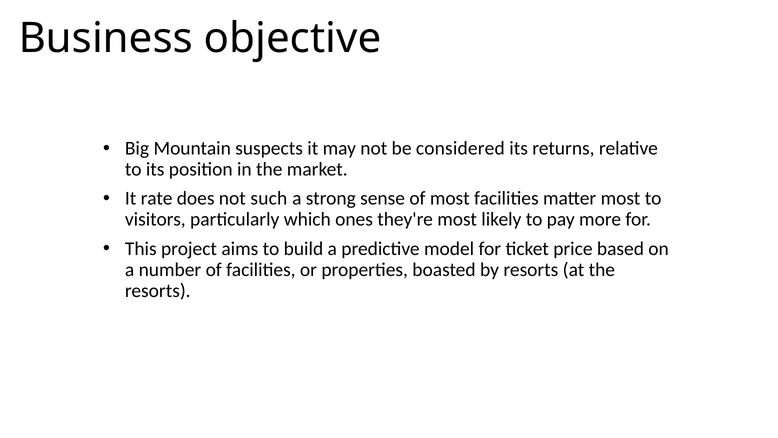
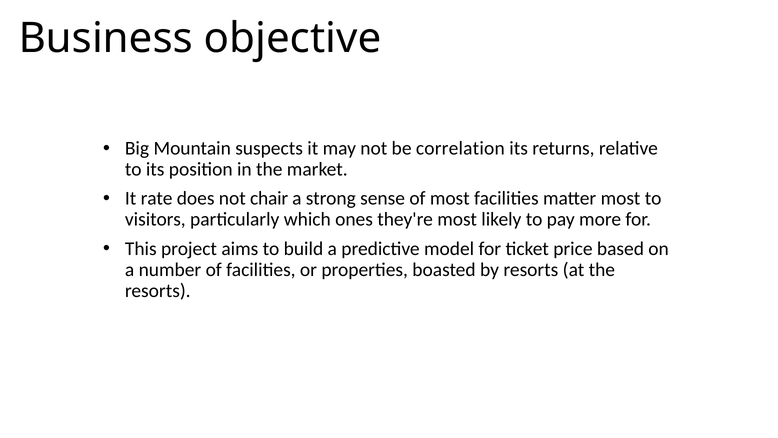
considered: considered -> correlation
such: such -> chair
